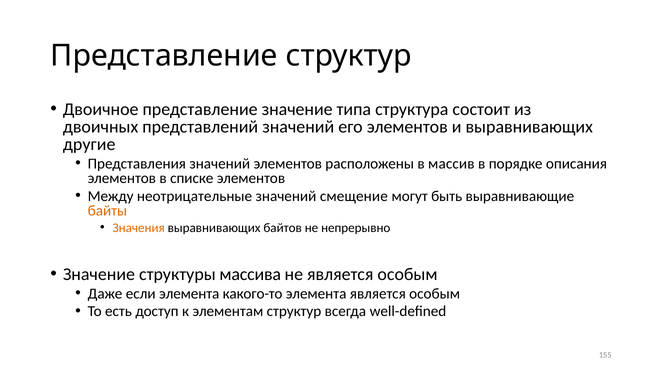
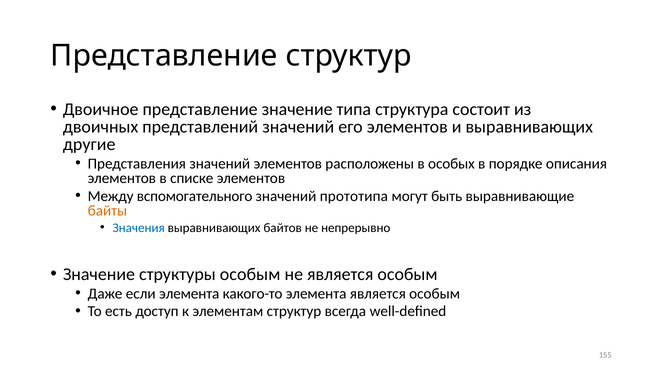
массив: массив -> особых
неотрицательные: неотрицательные -> вспомогательного
смещение: смещение -> прототипа
Значения colour: orange -> blue
структуры массива: массива -> особым
